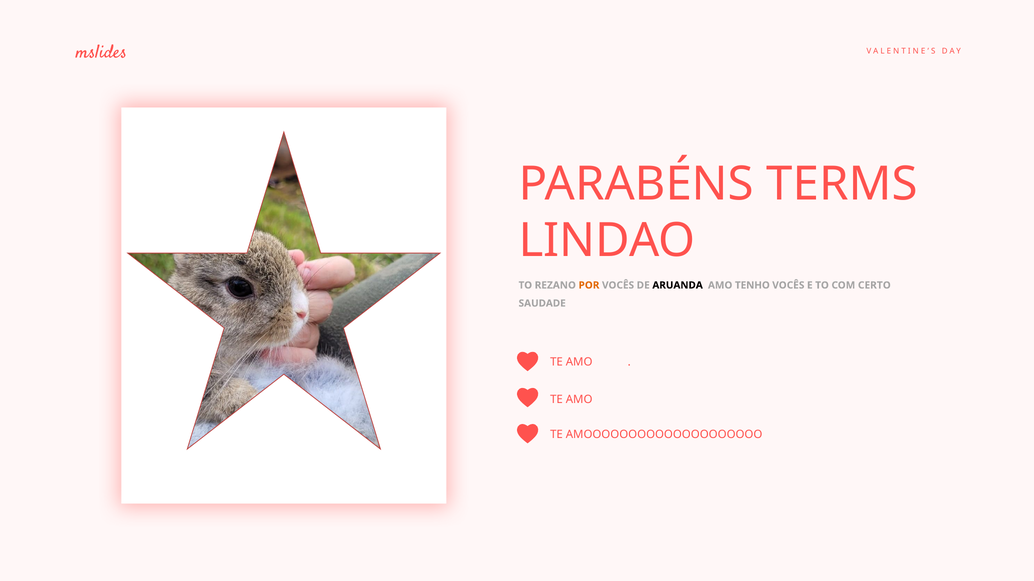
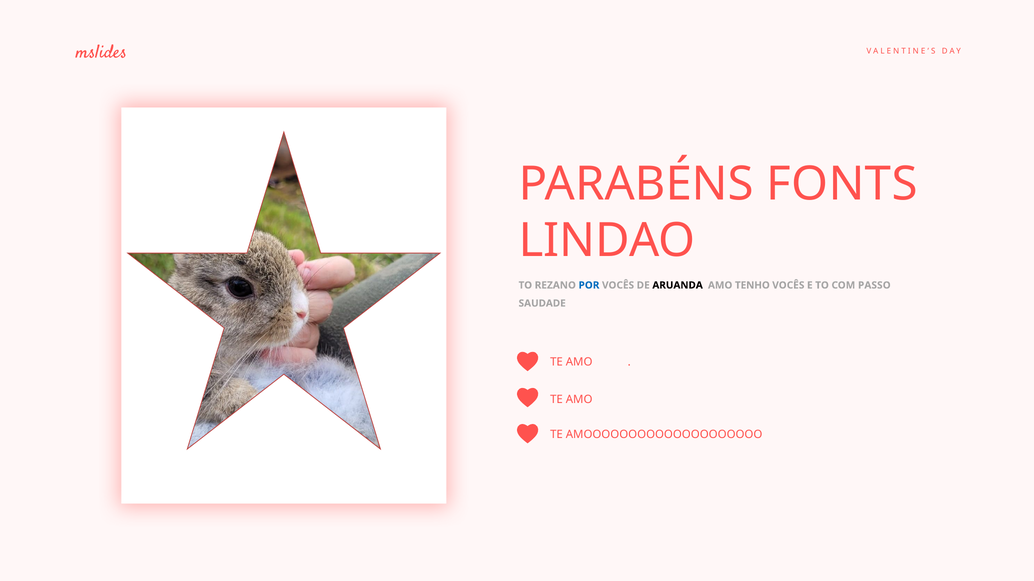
TERMS: TERMS -> FONTS
POR colour: orange -> blue
CERTO: CERTO -> PASSO
